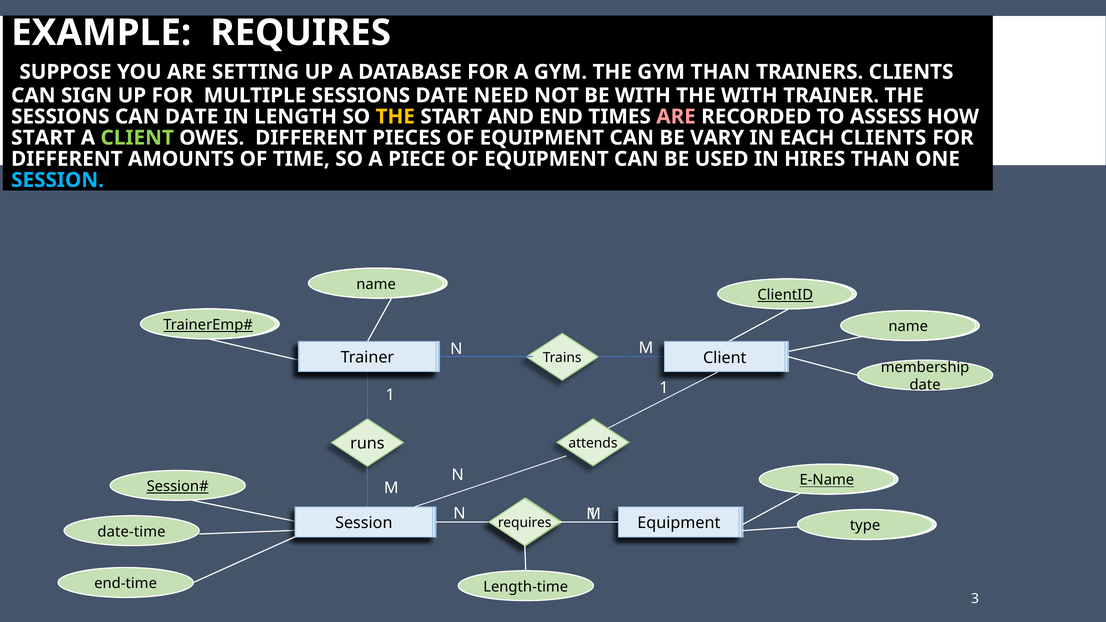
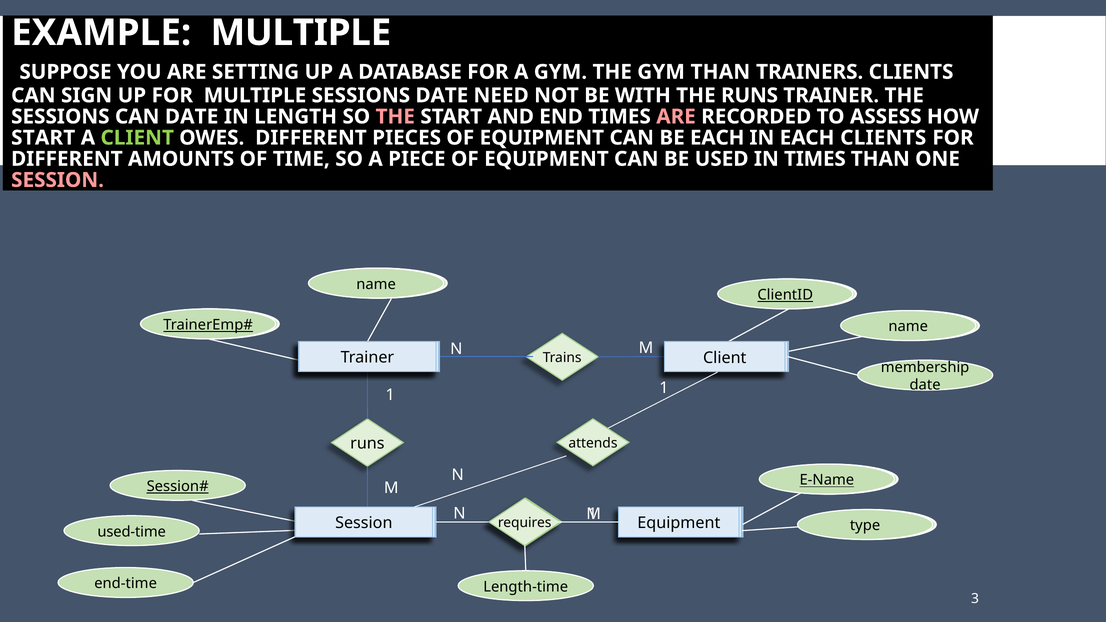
EXAMPLE REQUIRES: REQUIRES -> MULTIPLE
THE WITH: WITH -> RUNS
THE at (395, 117) colour: yellow -> pink
BE VARY: VARY -> EACH
IN HIRES: HIRES -> TIMES
SESSION at (58, 180) colour: light blue -> pink
date-time: date-time -> used-time
